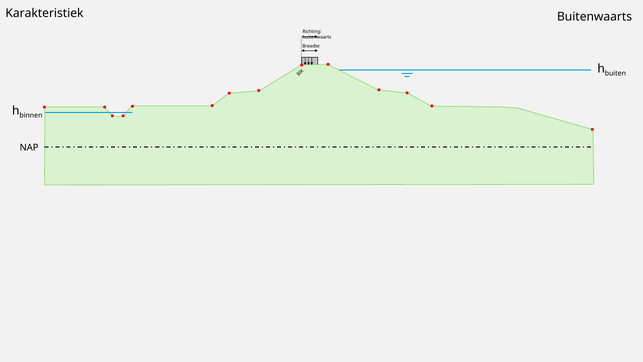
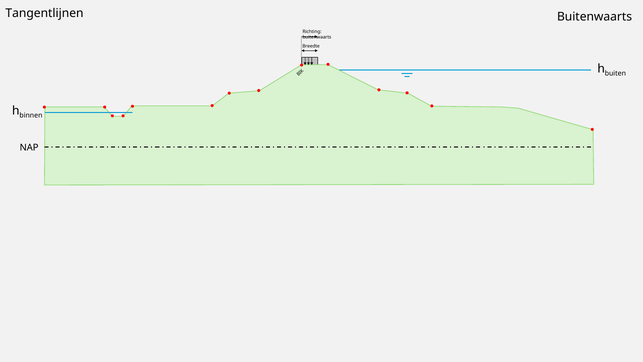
Karakteristiek: Karakteristiek -> Tangentlijnen
